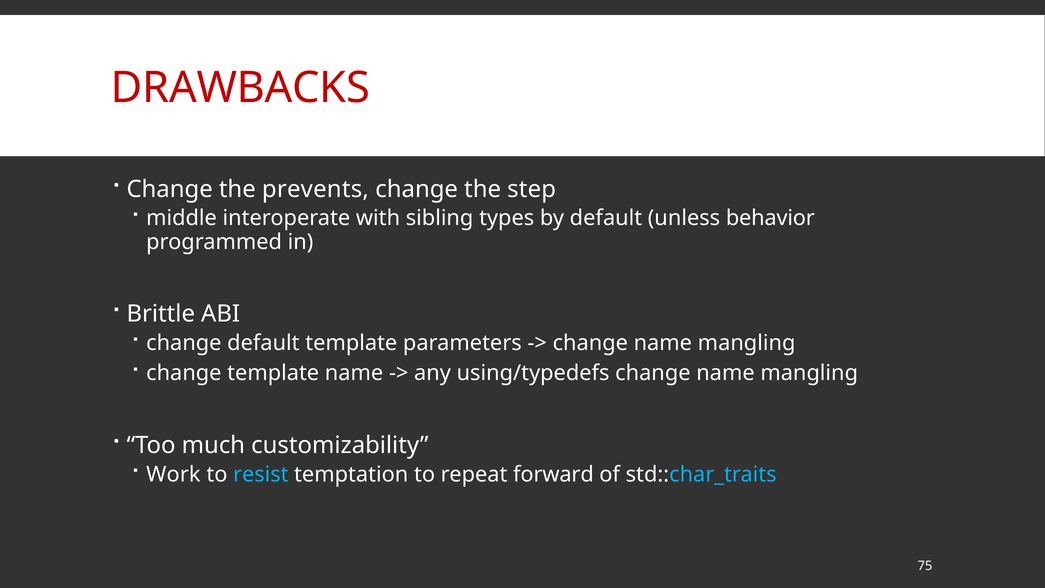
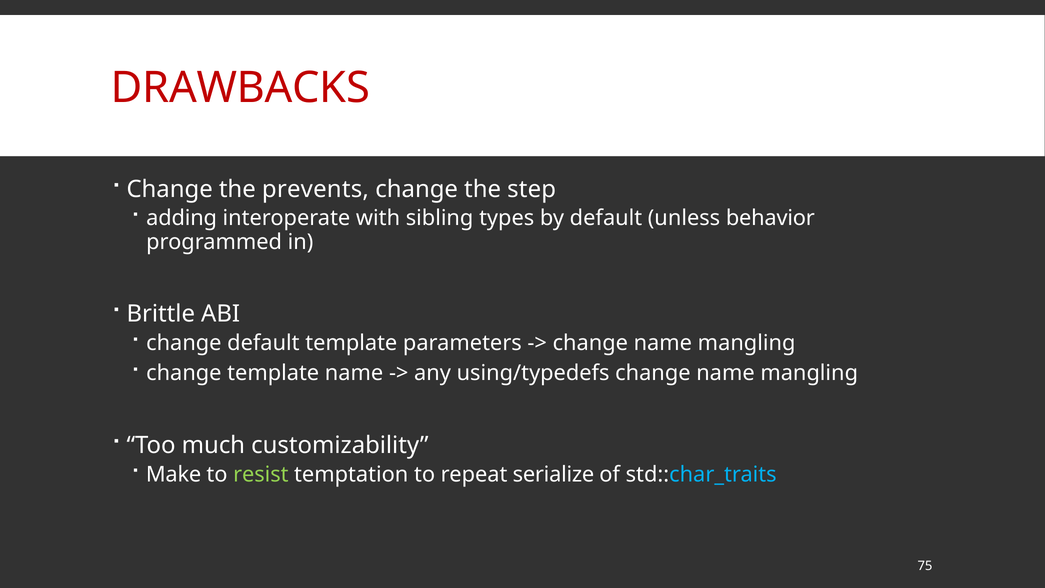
middle: middle -> adding
Work: Work -> Make
resist colour: light blue -> light green
forward: forward -> serialize
